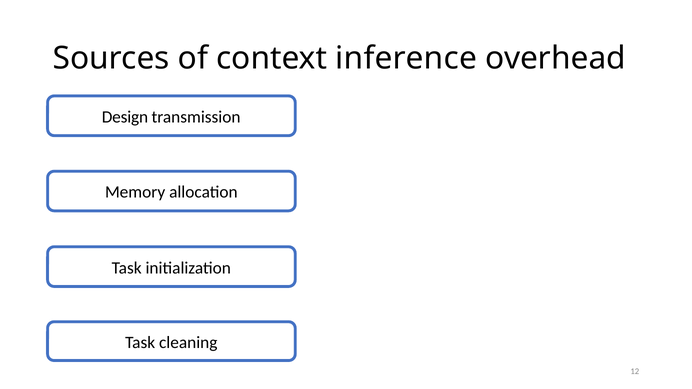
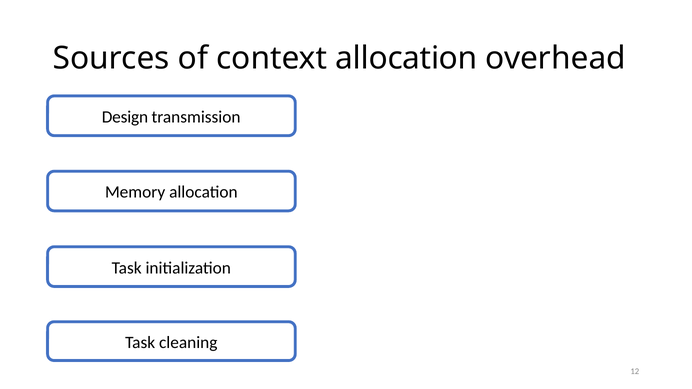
context inference: inference -> allocation
